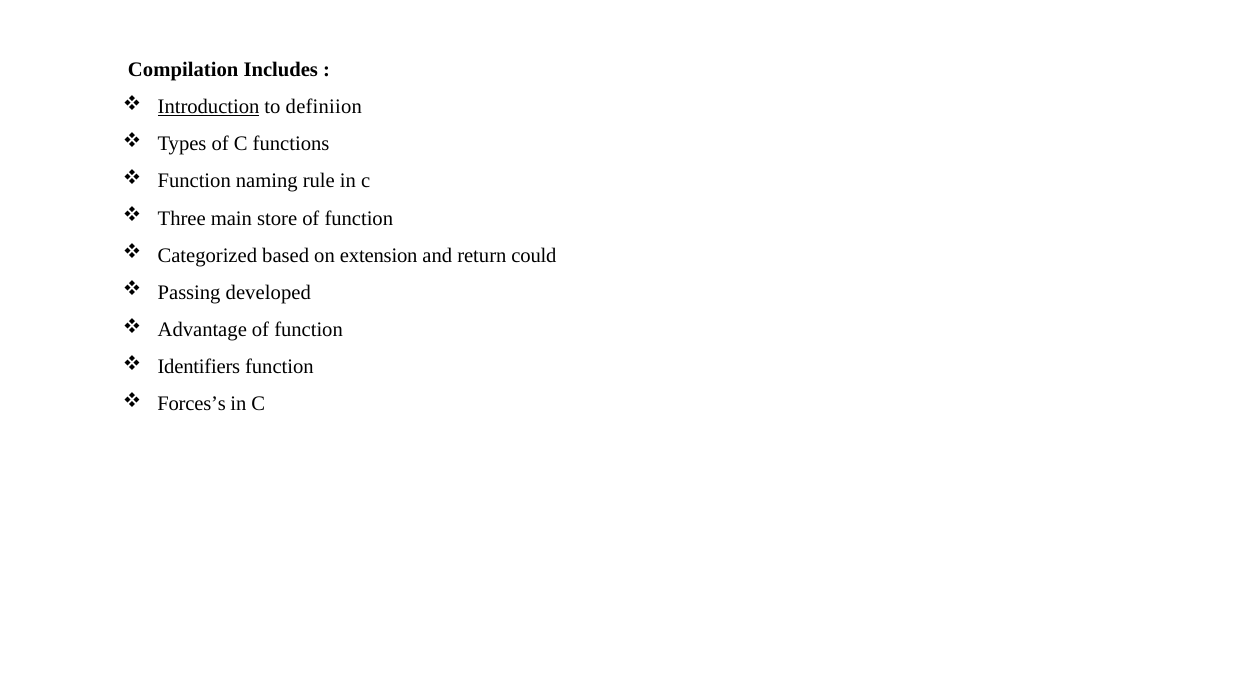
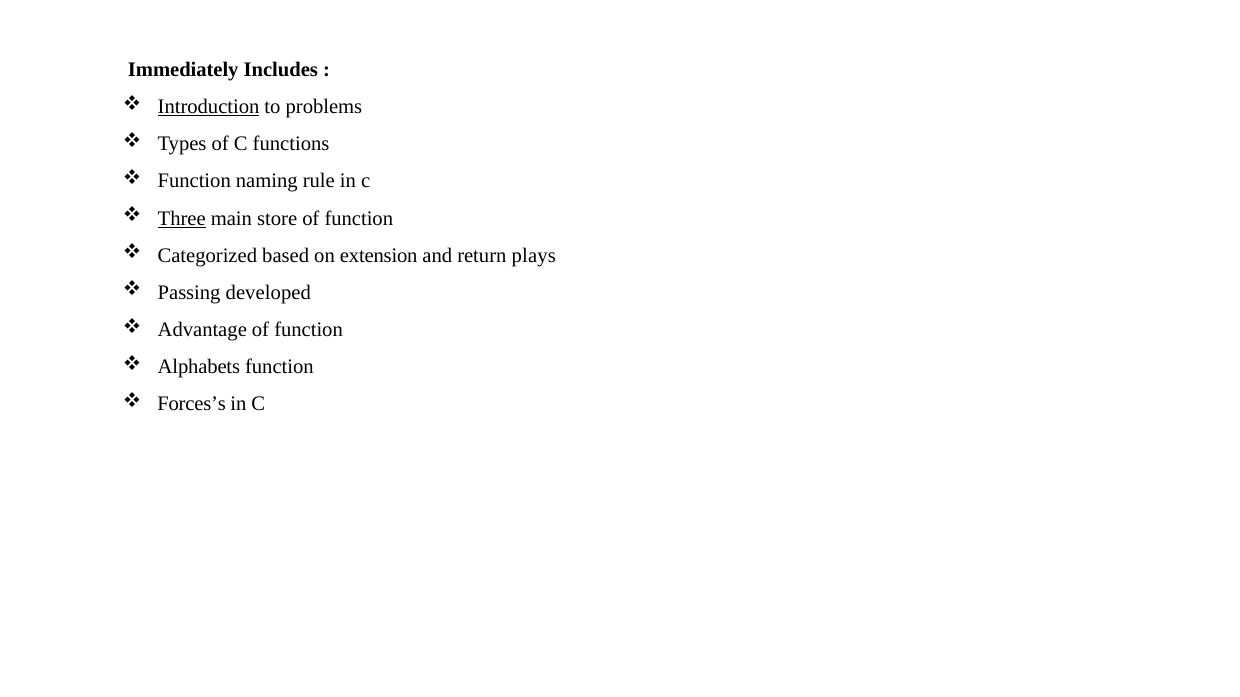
Compilation: Compilation -> Immediately
definiion: definiion -> problems
Three underline: none -> present
could: could -> plays
Identifiers: Identifiers -> Alphabets
